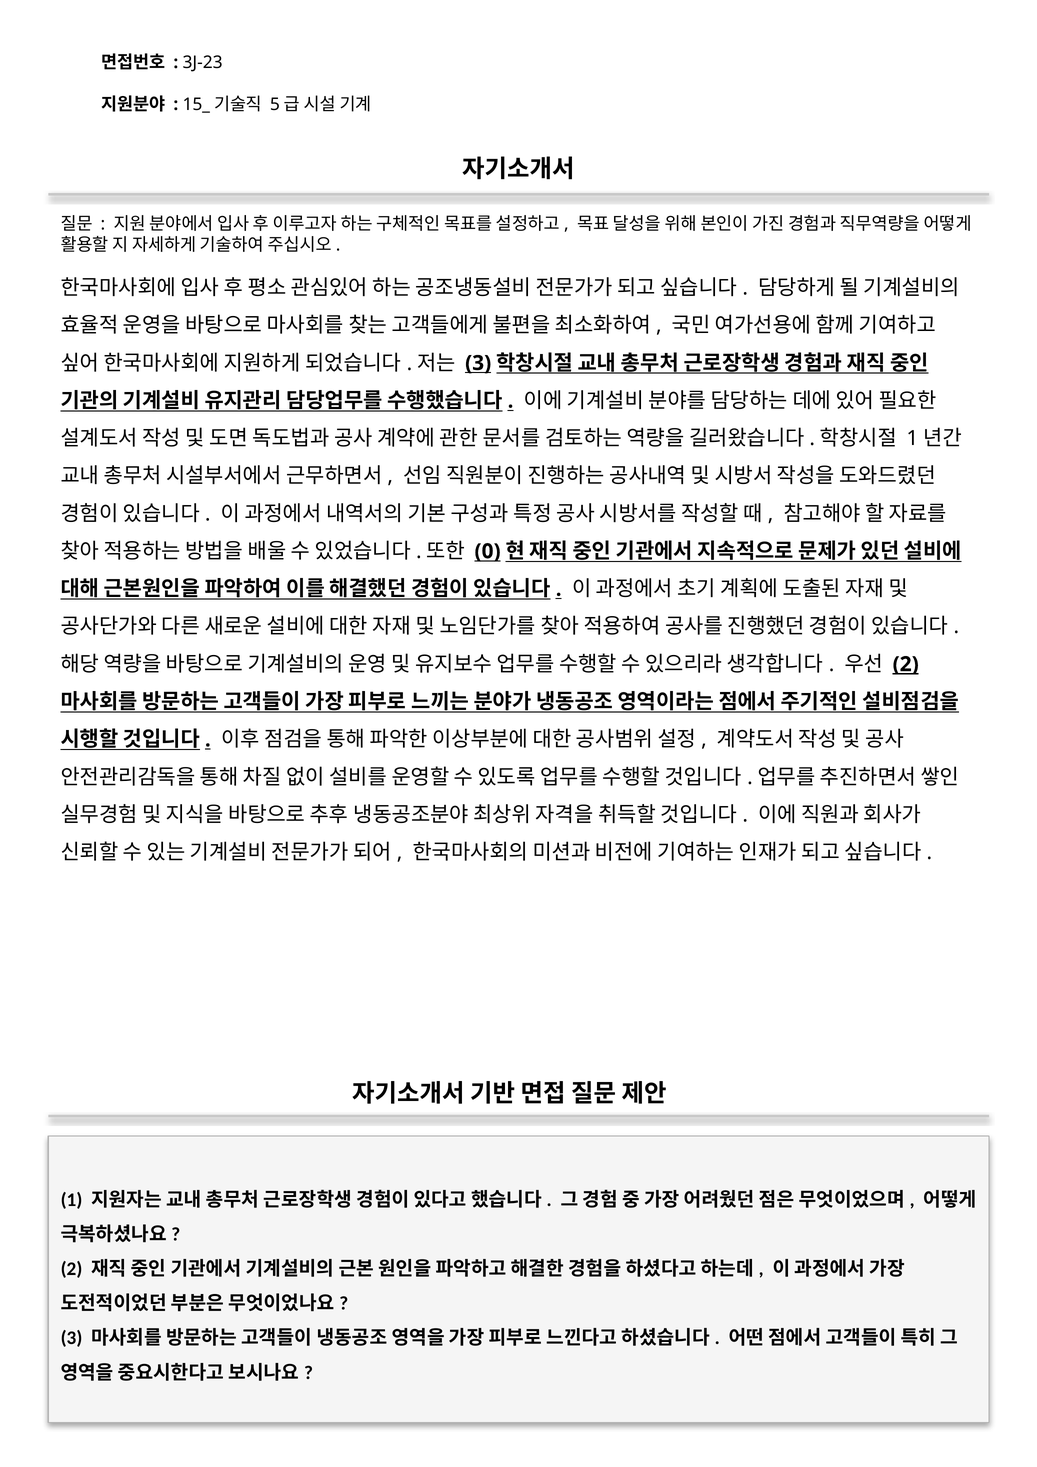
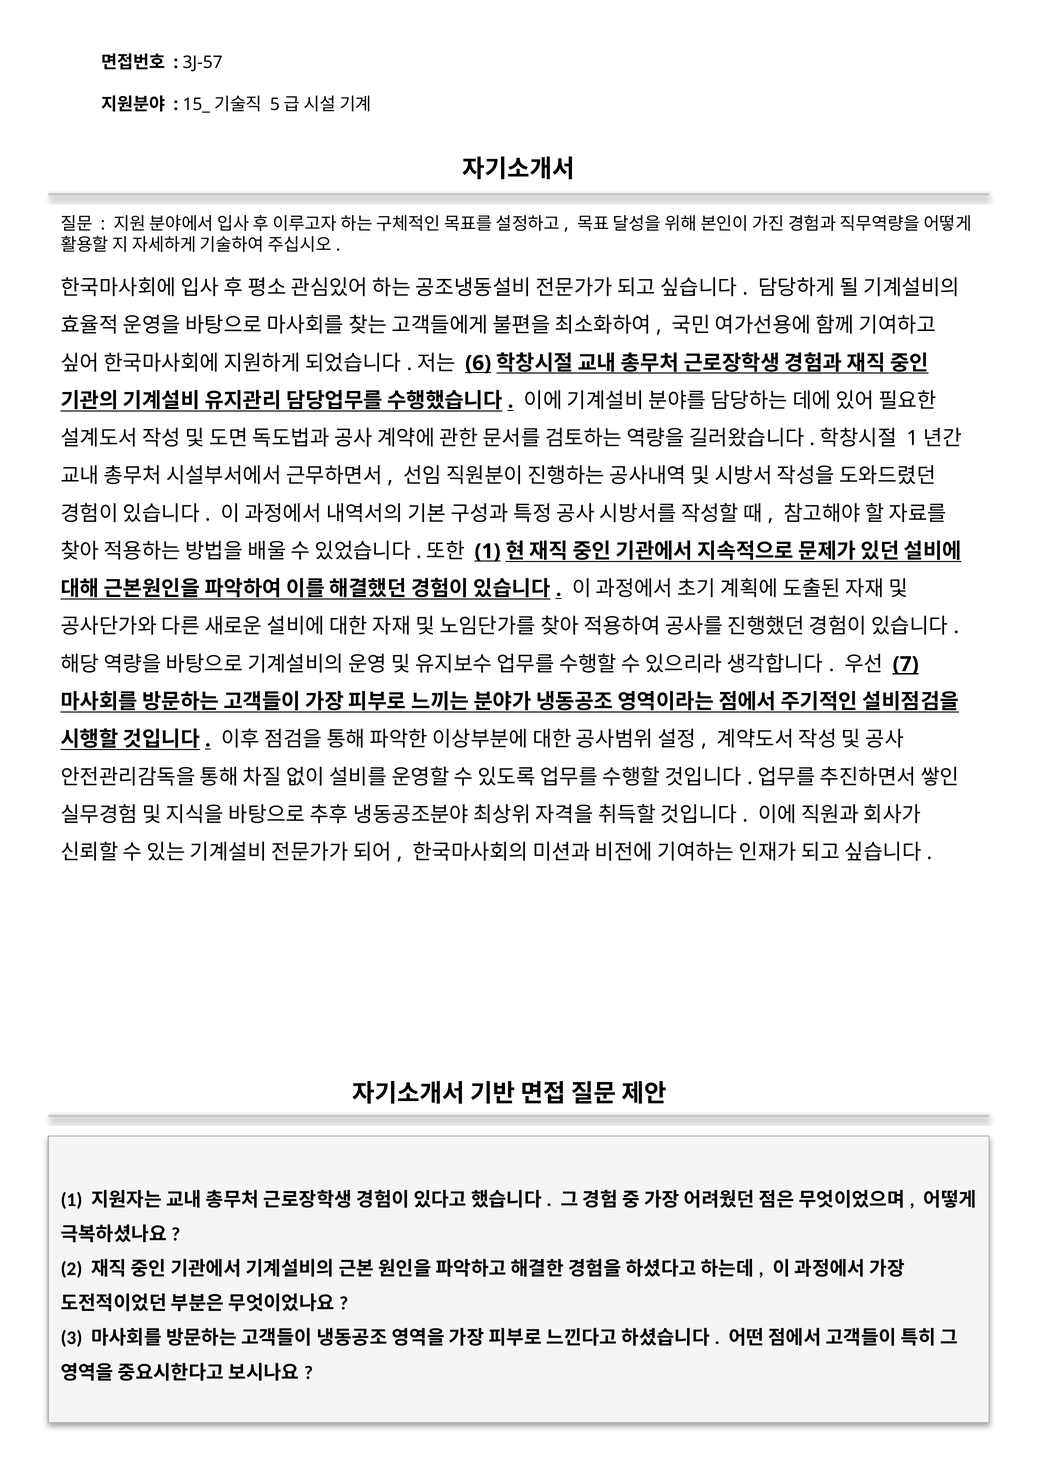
3J-23: 3J-23 -> 3J-57
3 at (478, 363): 3 -> 6
0 at (488, 551): 0 -> 1
2 at (906, 664): 2 -> 7
